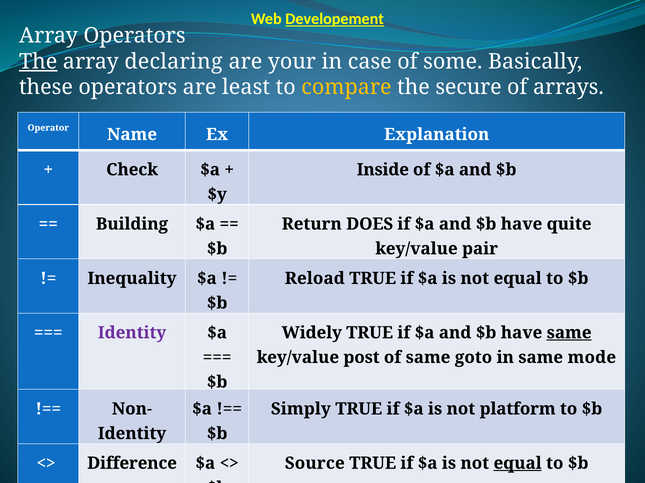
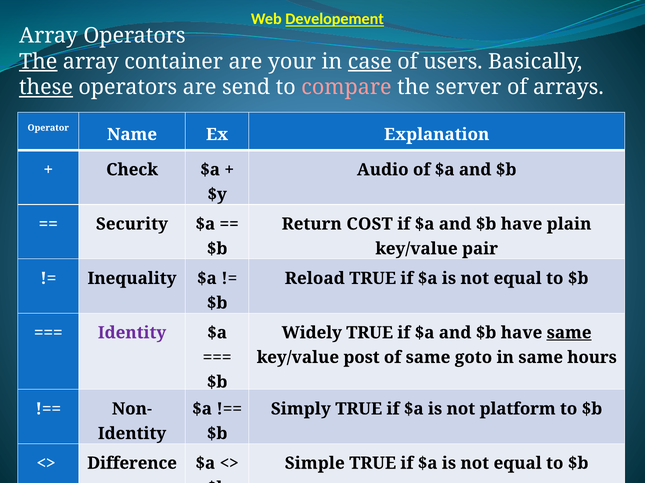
declaring: declaring -> container
case underline: none -> present
some: some -> users
these underline: none -> present
least: least -> send
compare colour: yellow -> pink
secure: secure -> server
Inside: Inside -> Audio
Building: Building -> Security
DOES: DOES -> COST
quite: quite -> plain
mode: mode -> hours
Source: Source -> Simple
equal at (518, 464) underline: present -> none
